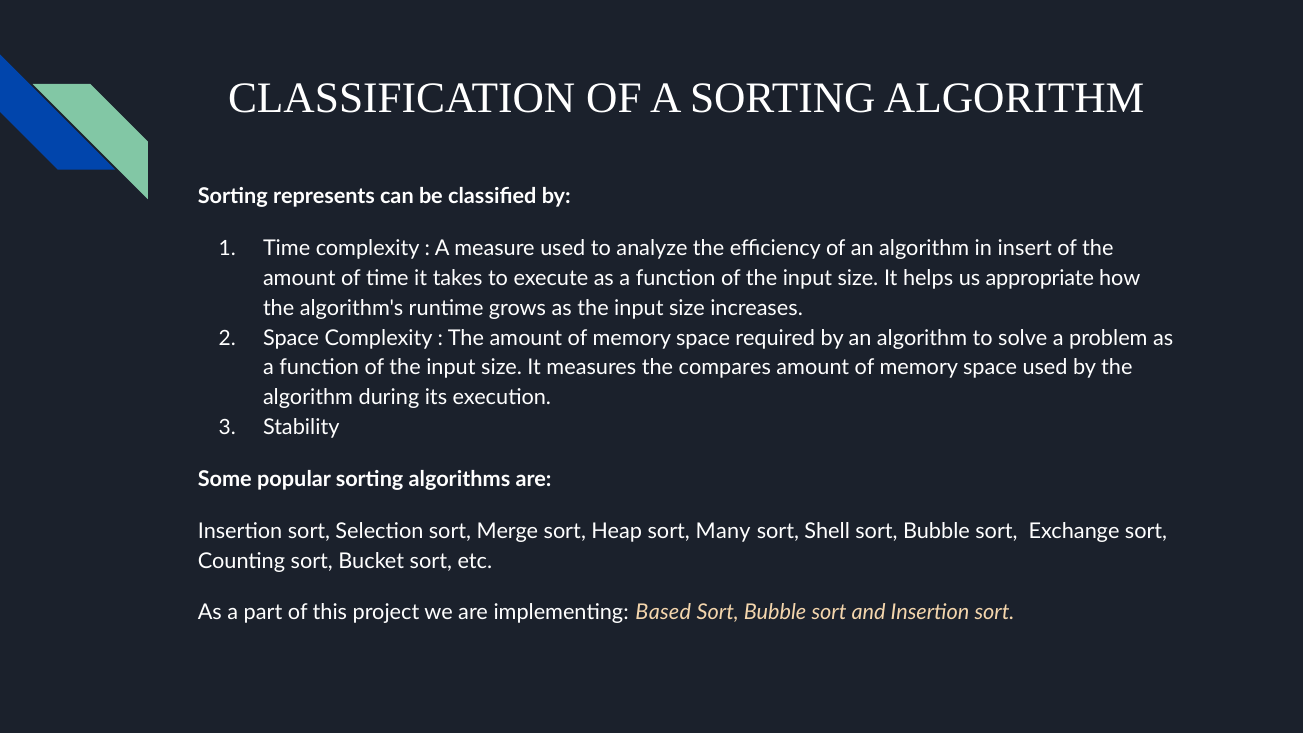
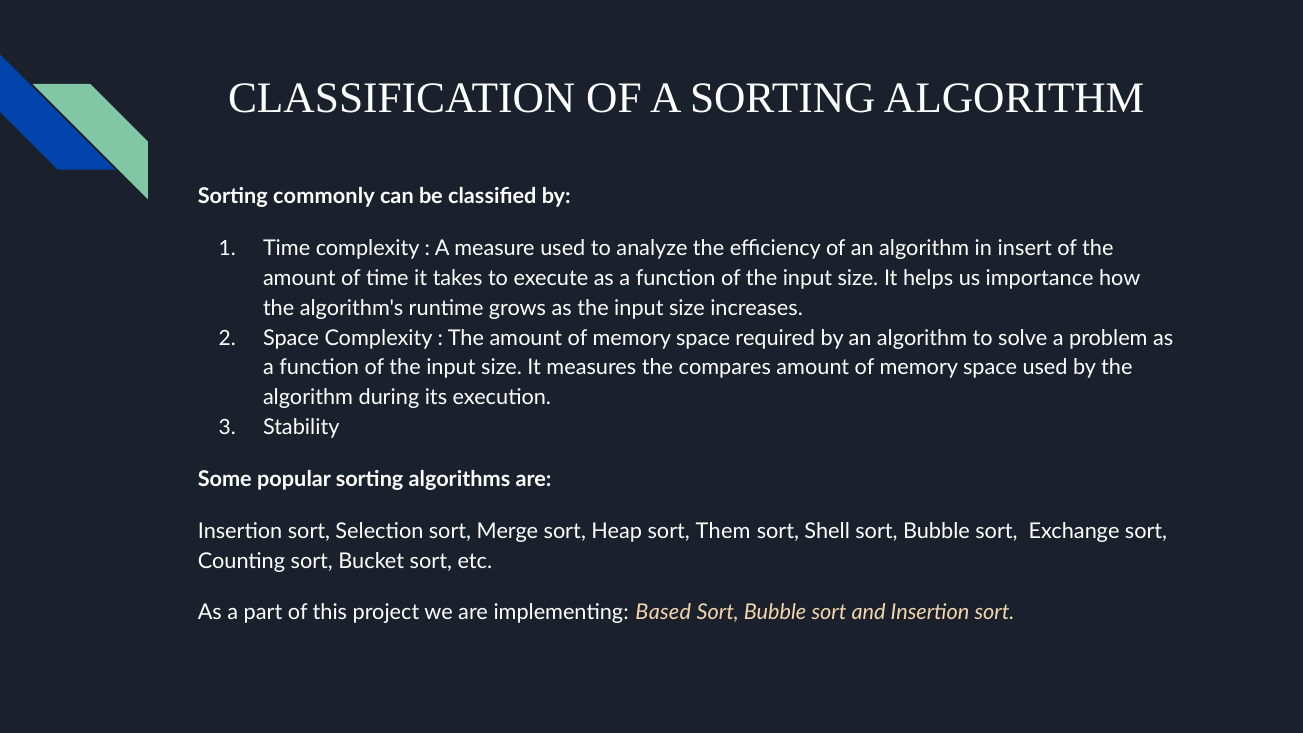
represents: represents -> commonly
appropriate: appropriate -> importance
Many: Many -> Them
